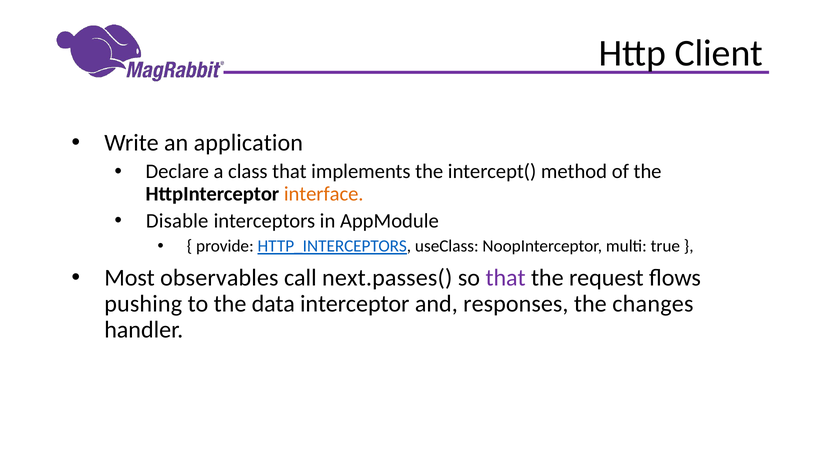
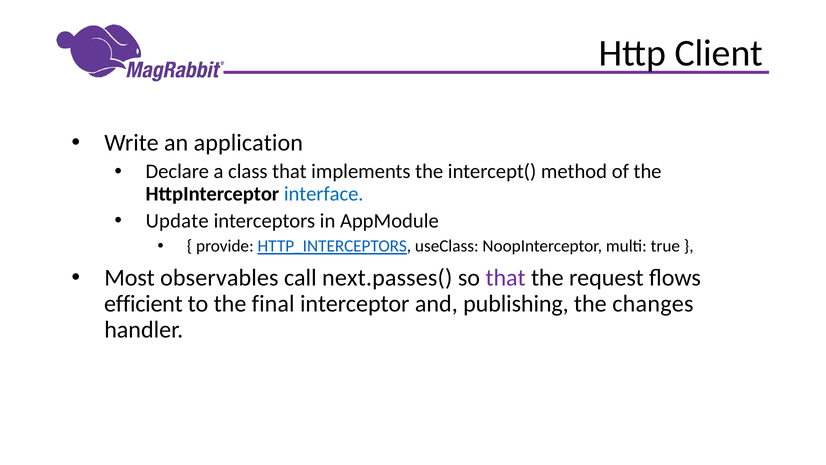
interface colour: orange -> blue
Disable: Disable -> Update
pushing: pushing -> efficient
data: data -> final
responses: responses -> publishing
